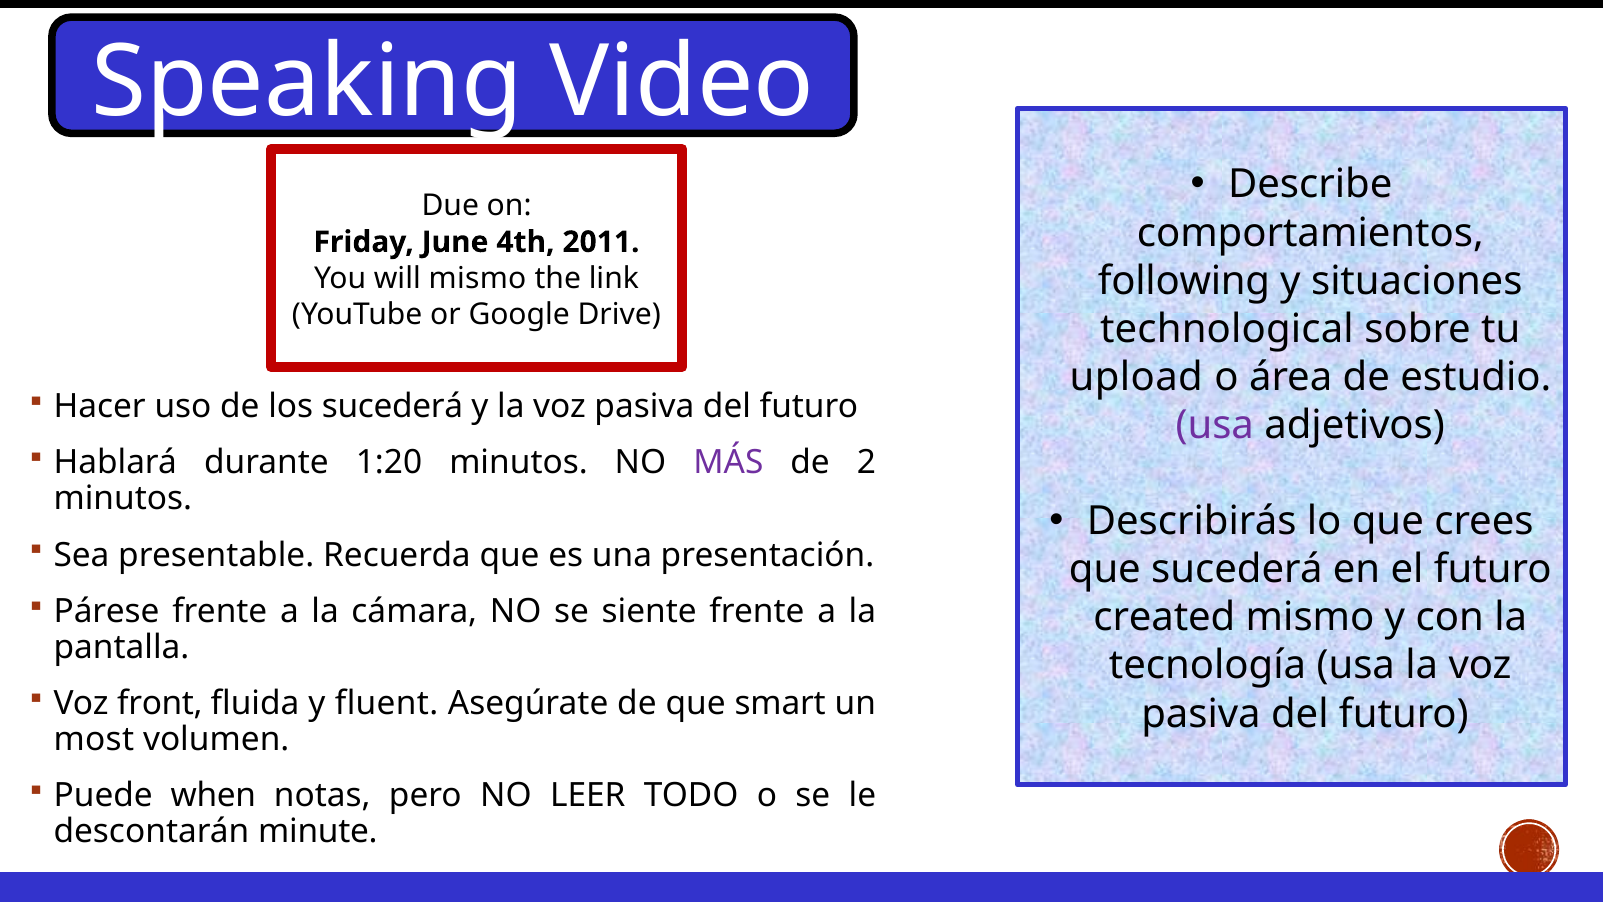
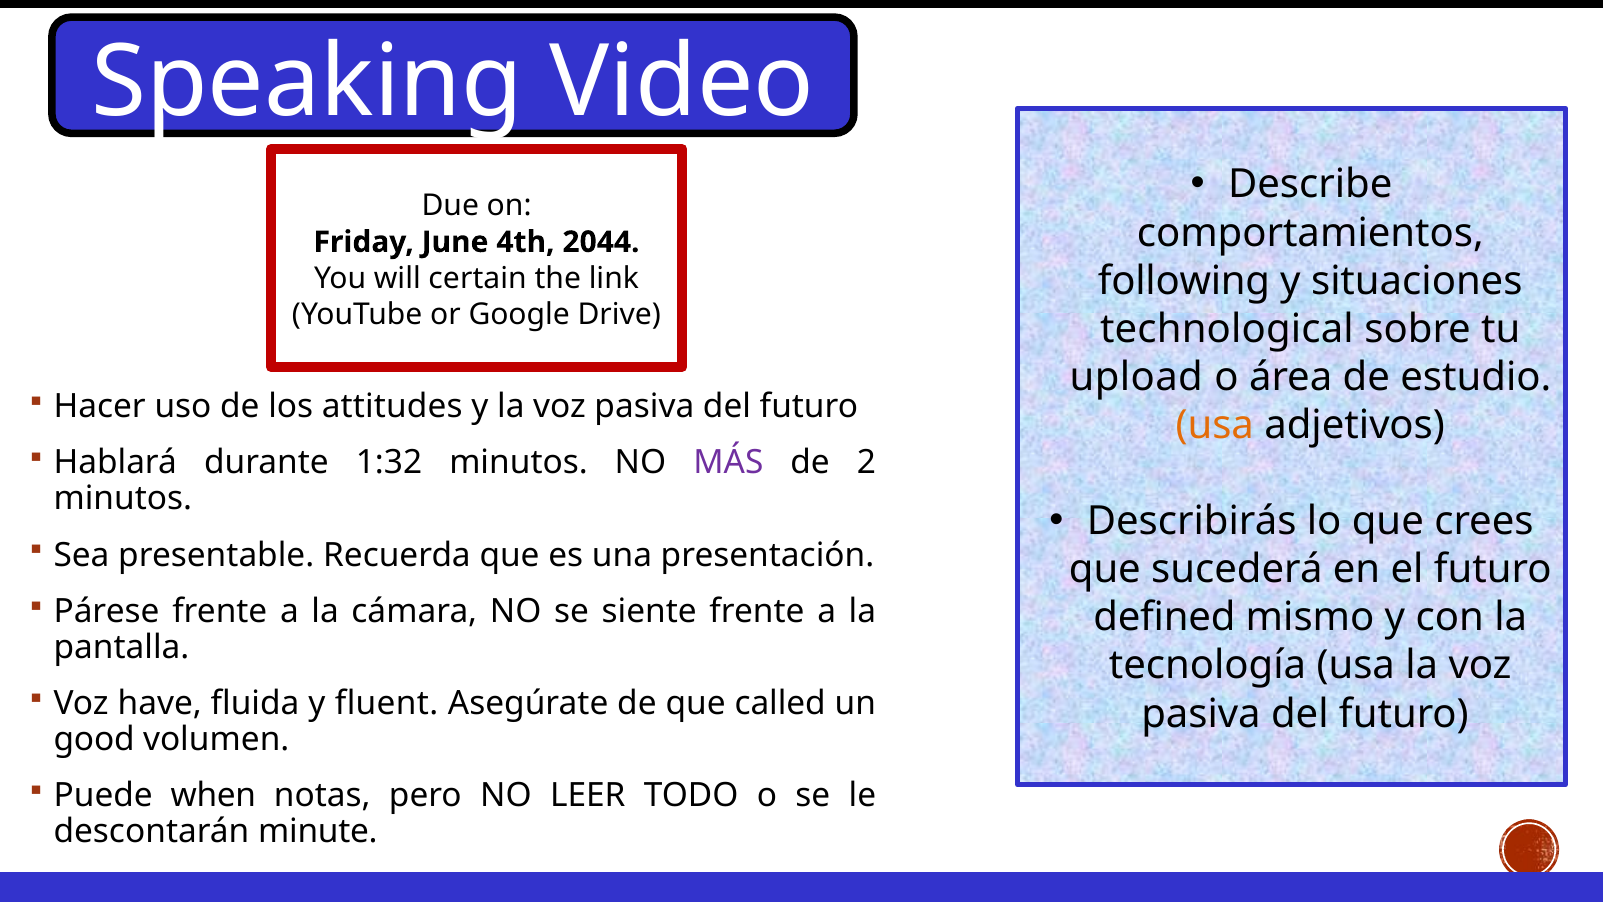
2011: 2011 -> 2044
will mismo: mismo -> certain
los sucederá: sucederá -> attitudes
usa at (1215, 425) colour: purple -> orange
1:20: 1:20 -> 1:32
created: created -> defined
front: front -> have
smart: smart -> called
most: most -> good
